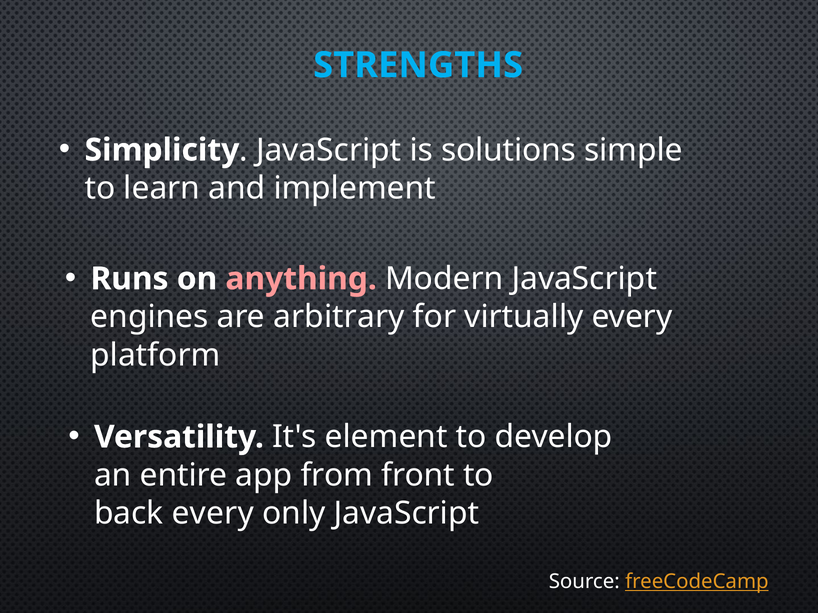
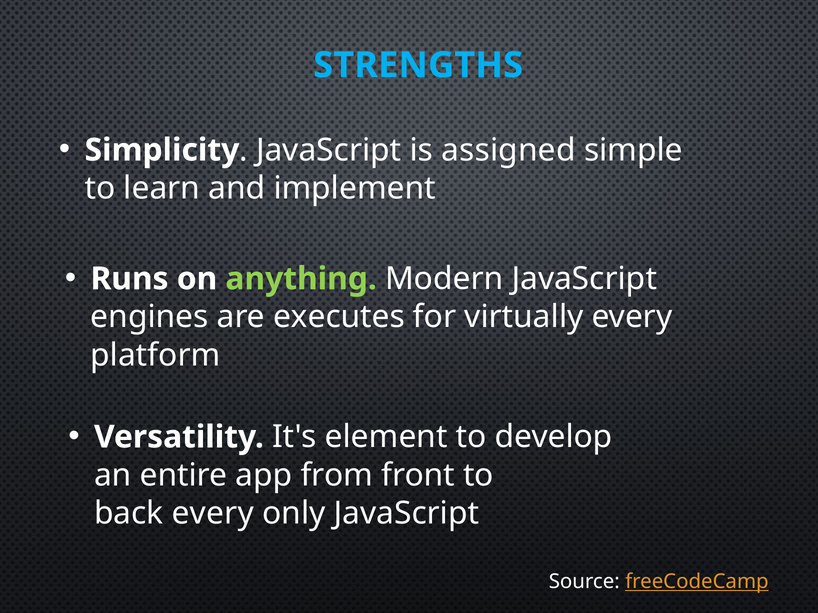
solutions: solutions -> assigned
anything colour: pink -> light green
arbitrary: arbitrary -> executes
